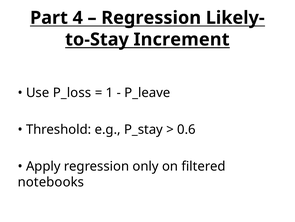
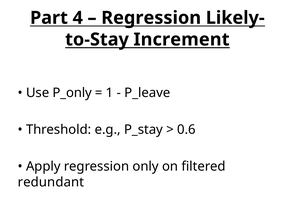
P_loss: P_loss -> P_only
notebooks: notebooks -> redundant
